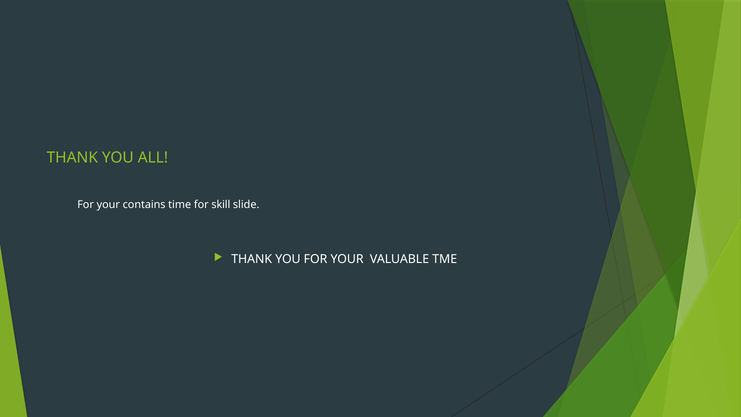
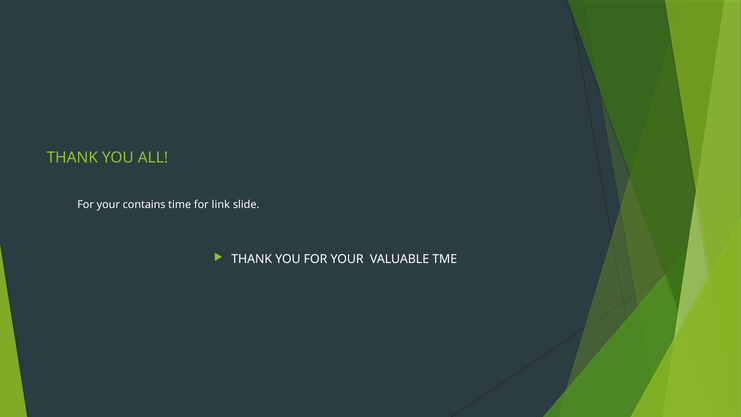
skill: skill -> link
